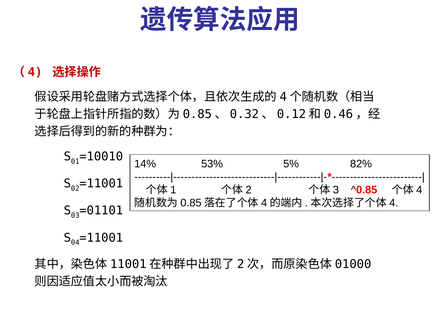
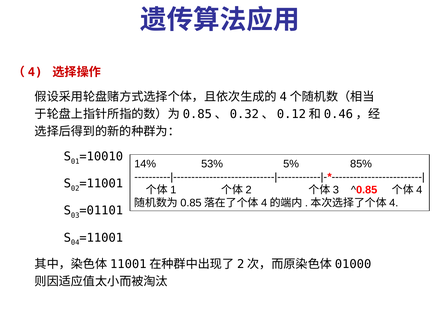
82%: 82% -> 85%
